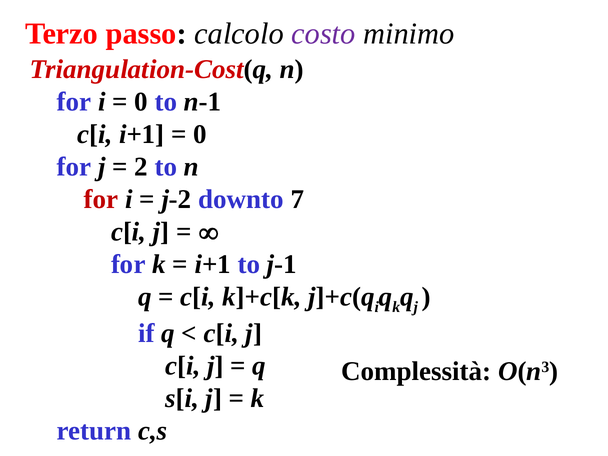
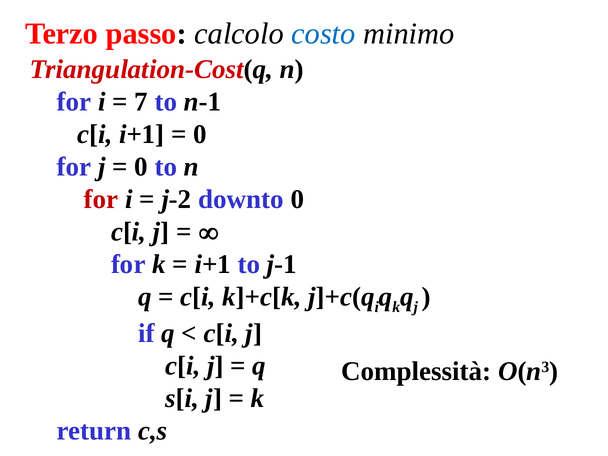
costo colour: purple -> blue
0 at (141, 102): 0 -> 7
2 at (141, 167): 2 -> 0
downto 7: 7 -> 0
